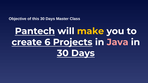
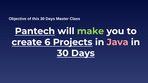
make colour: yellow -> light green
